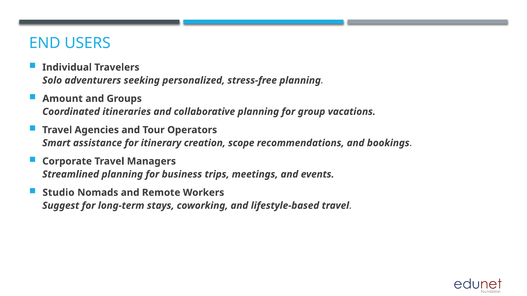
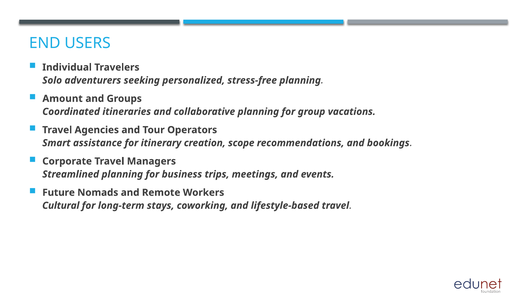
Studio: Studio -> Future
Suggest: Suggest -> Cultural
